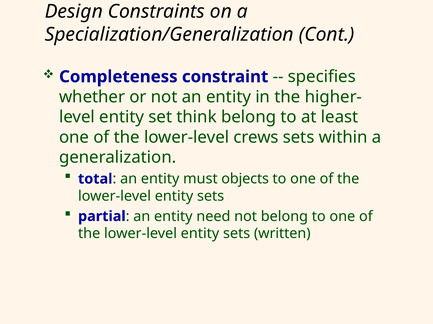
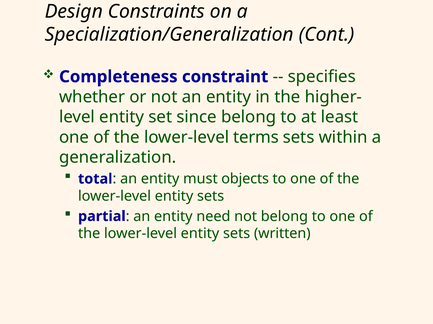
think: think -> since
crews: crews -> terms
